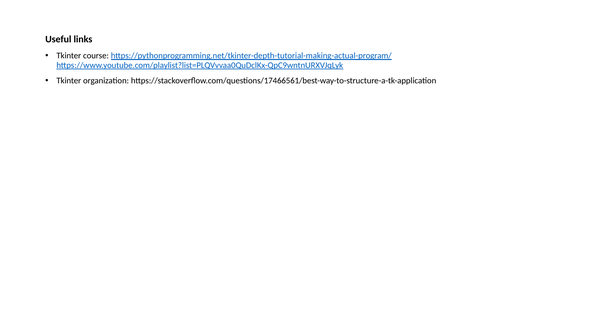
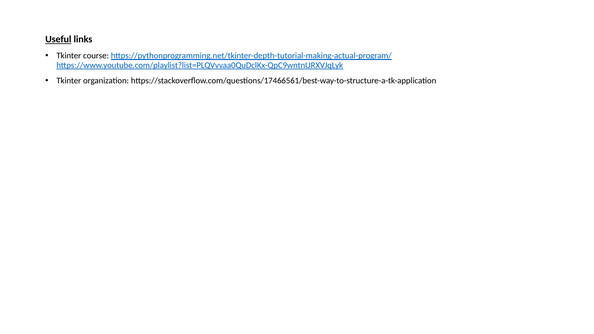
Useful underline: none -> present
